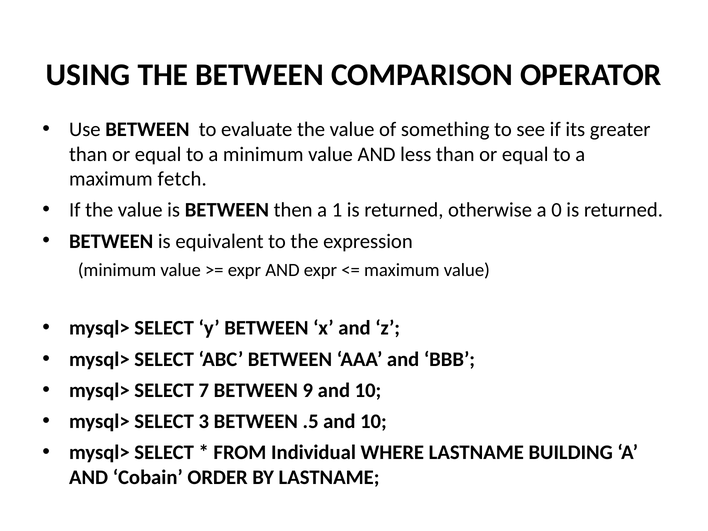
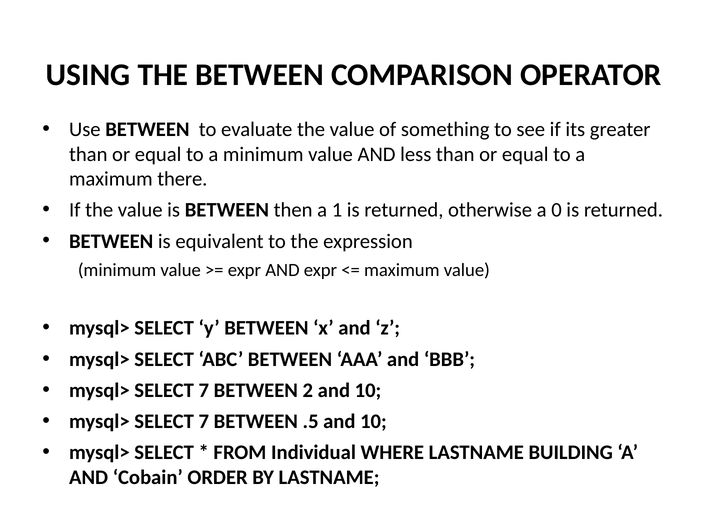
fetch: fetch -> there
9: 9 -> 2
3 at (204, 421): 3 -> 7
